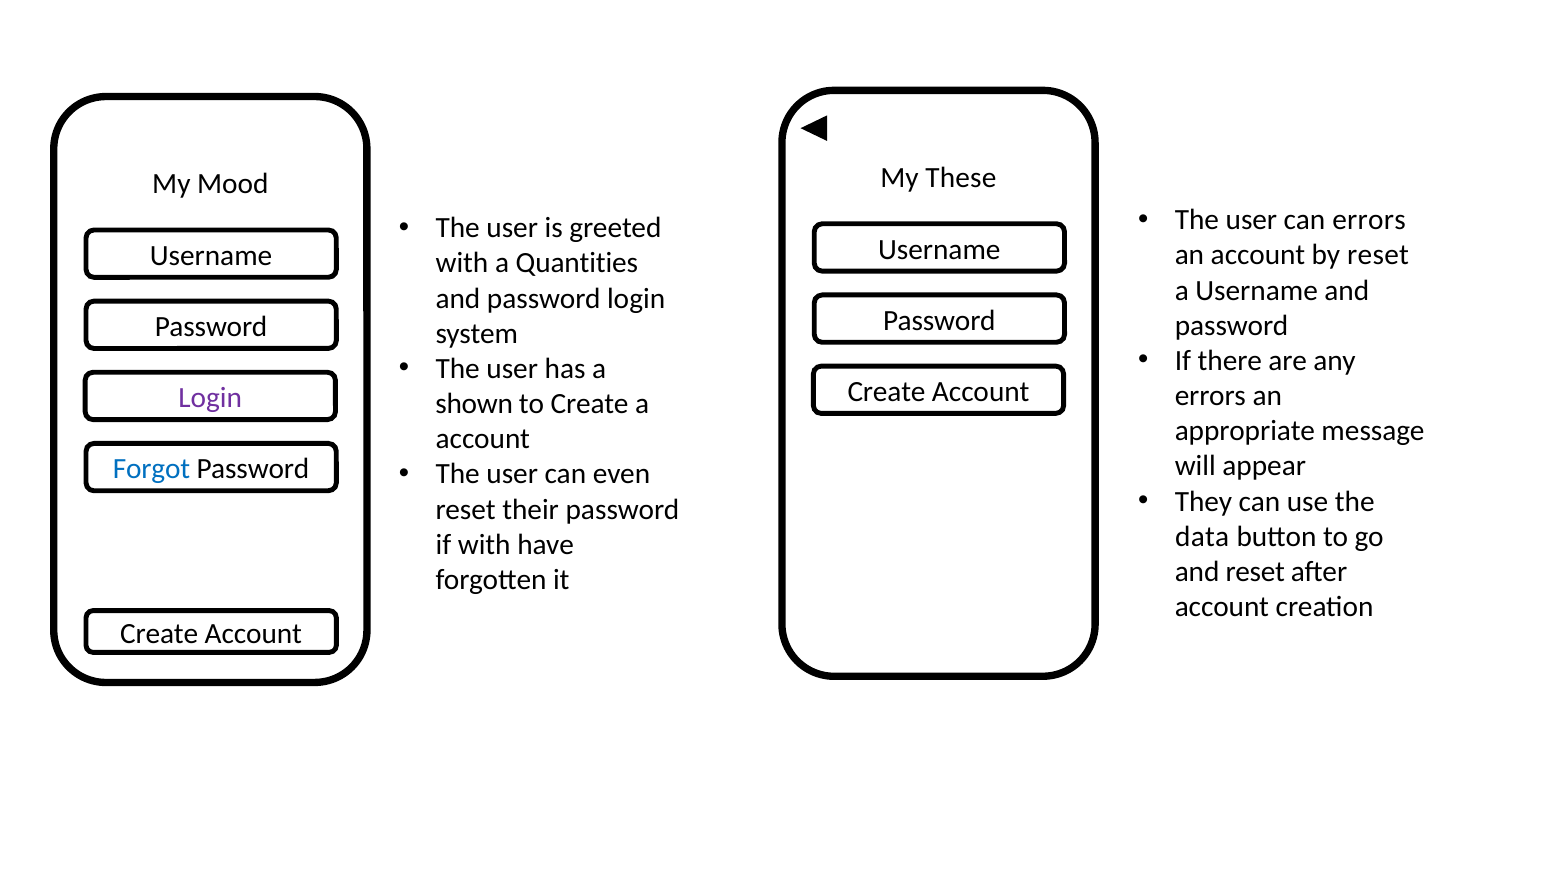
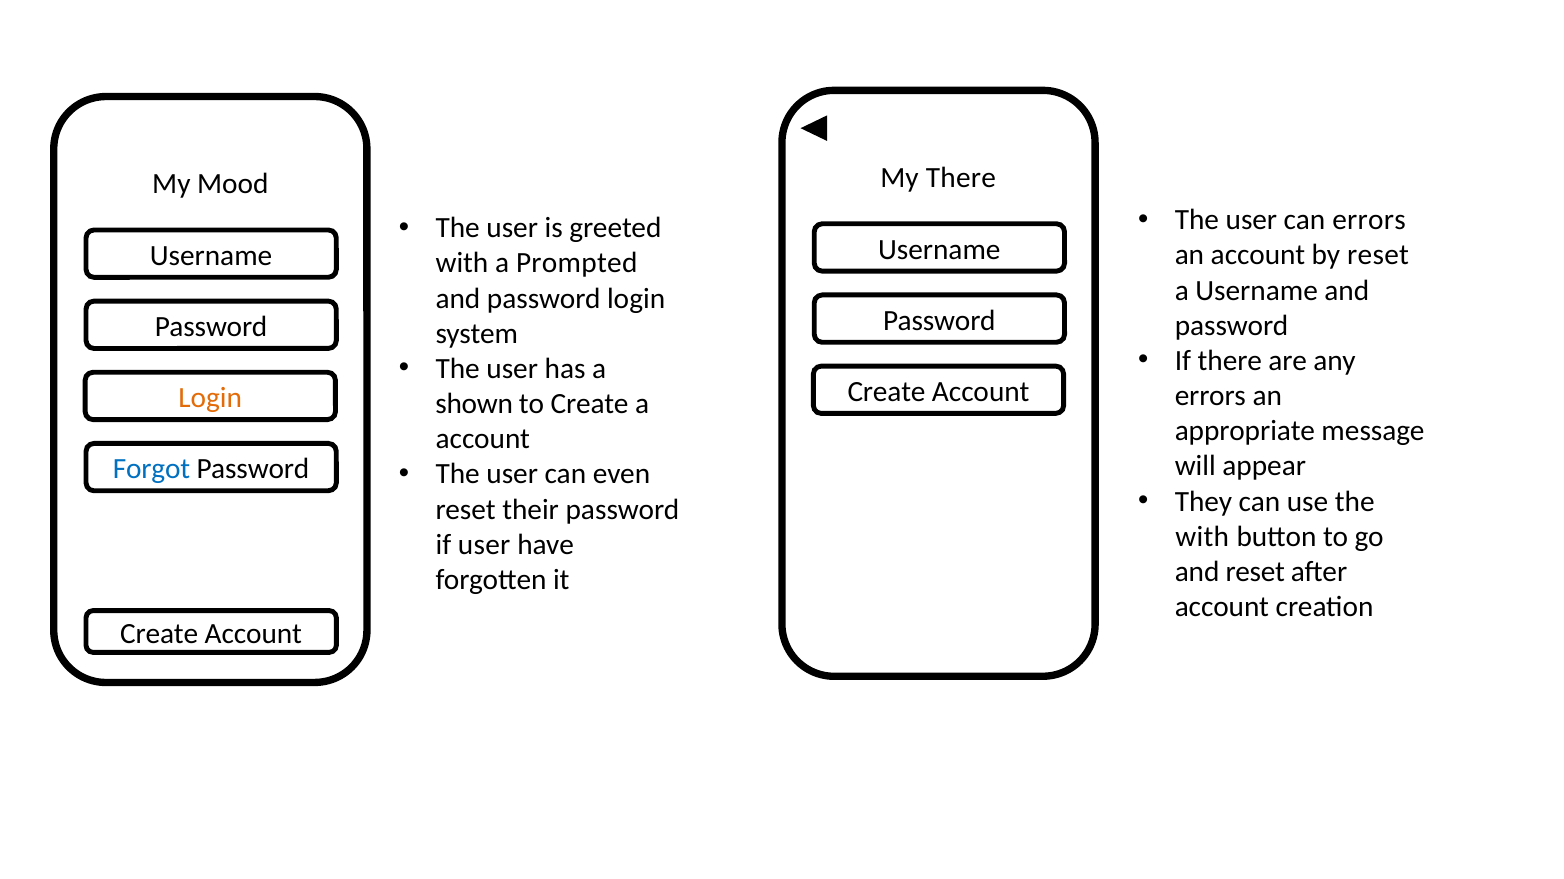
My These: These -> There
Quantities: Quantities -> Prompted
Login at (210, 398) colour: purple -> orange
data at (1202, 537): data -> with
if with: with -> user
